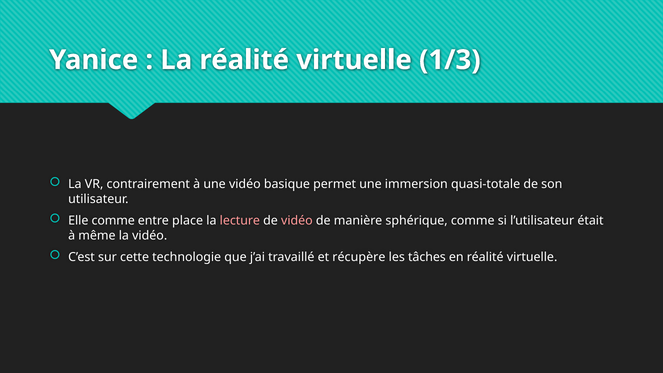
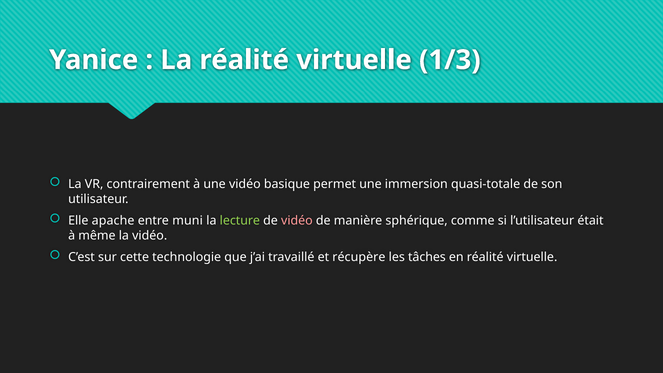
Elle comme: comme -> apache
place: place -> muni
lecture colour: pink -> light green
